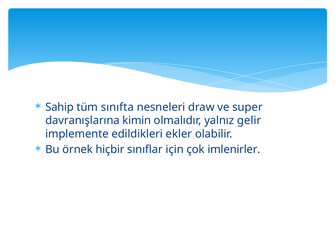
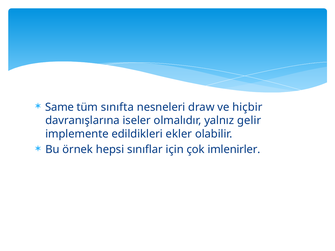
Sahip: Sahip -> Same
super: super -> hiçbir
kimin: kimin -> iseler
hiçbir: hiçbir -> hepsi
